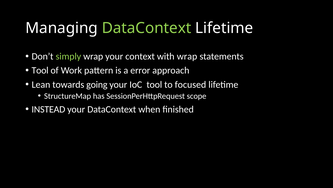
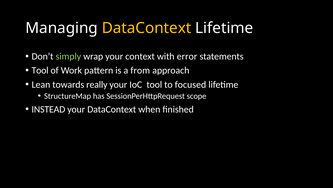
DataContext at (147, 28) colour: light green -> yellow
with wrap: wrap -> error
error: error -> from
going: going -> really
